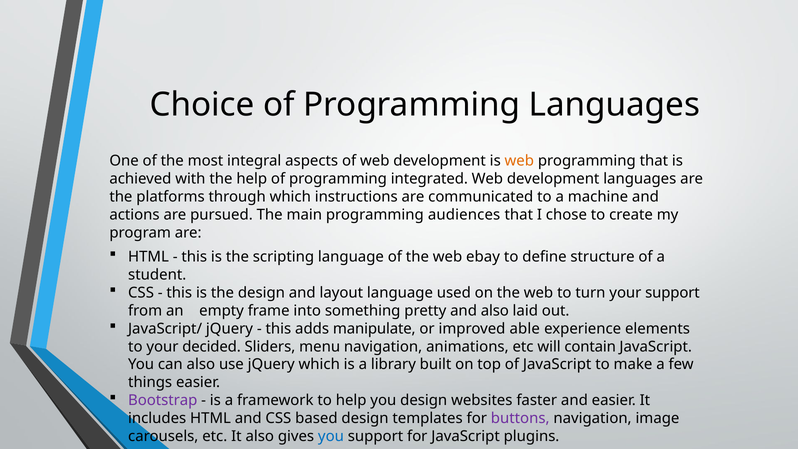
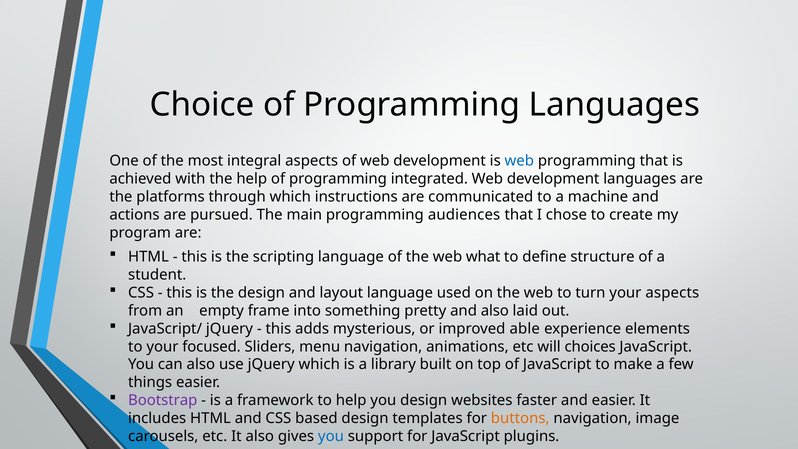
web at (519, 161) colour: orange -> blue
ebay: ebay -> what
your support: support -> aspects
manipulate: manipulate -> mysterious
decided: decided -> focused
contain: contain -> choices
buttons colour: purple -> orange
